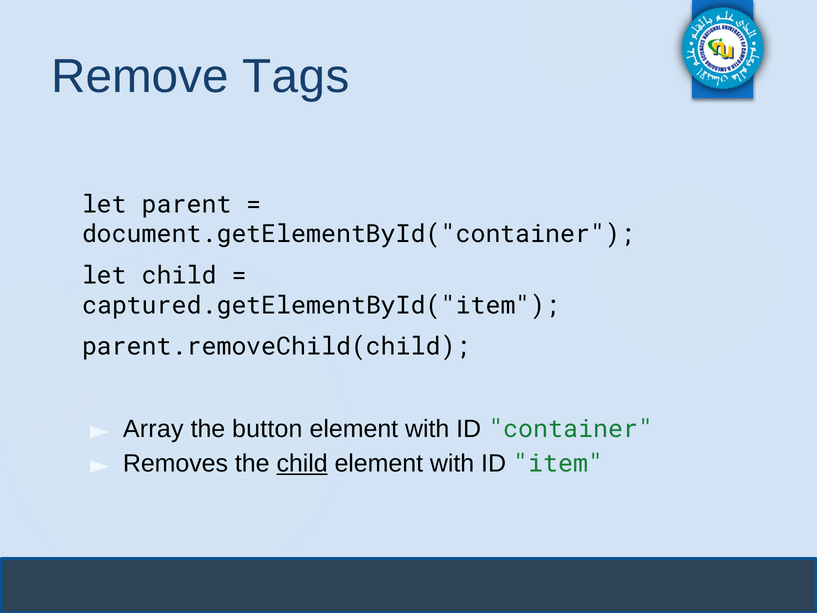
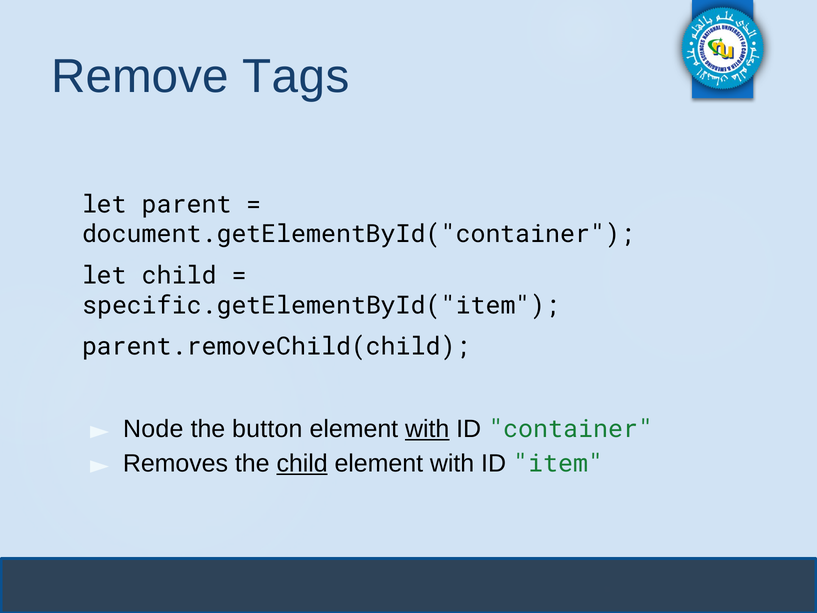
captured.getElementById("item: captured.getElementById("item -> specific.getElementById("item
Array: Array -> Node
with at (427, 429) underline: none -> present
